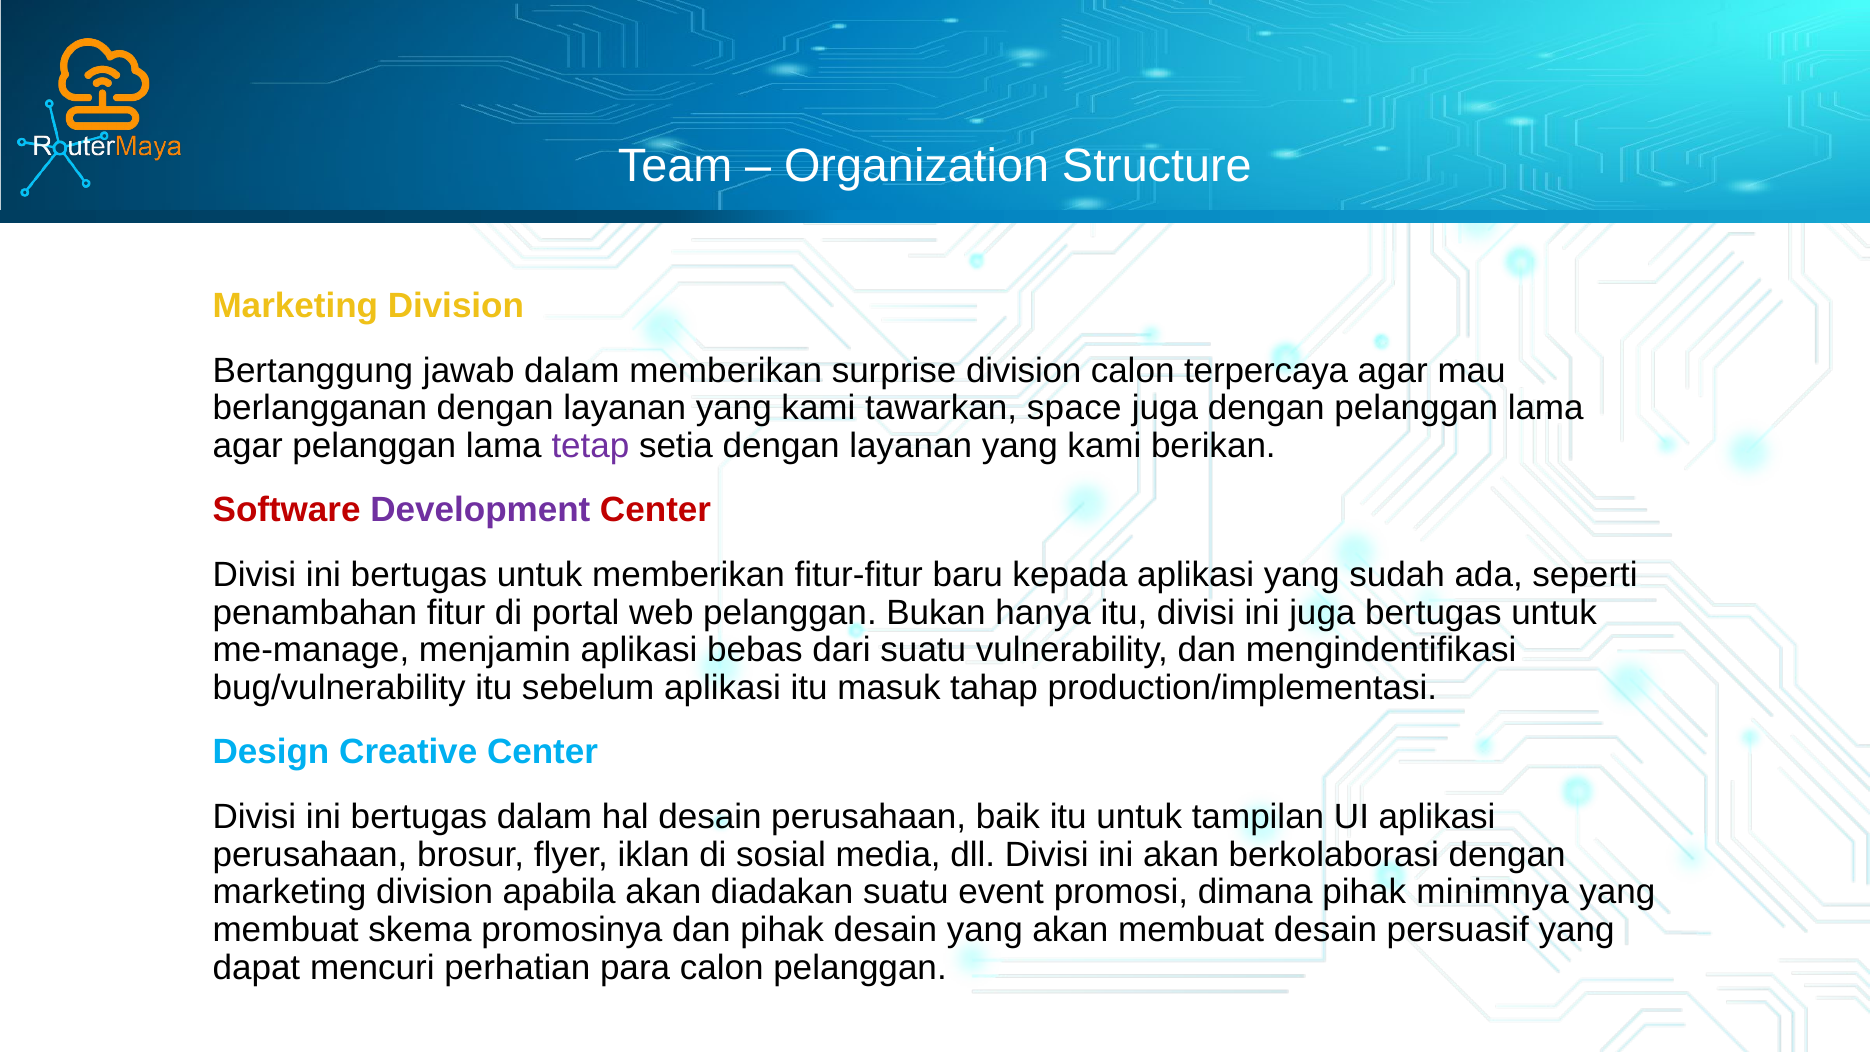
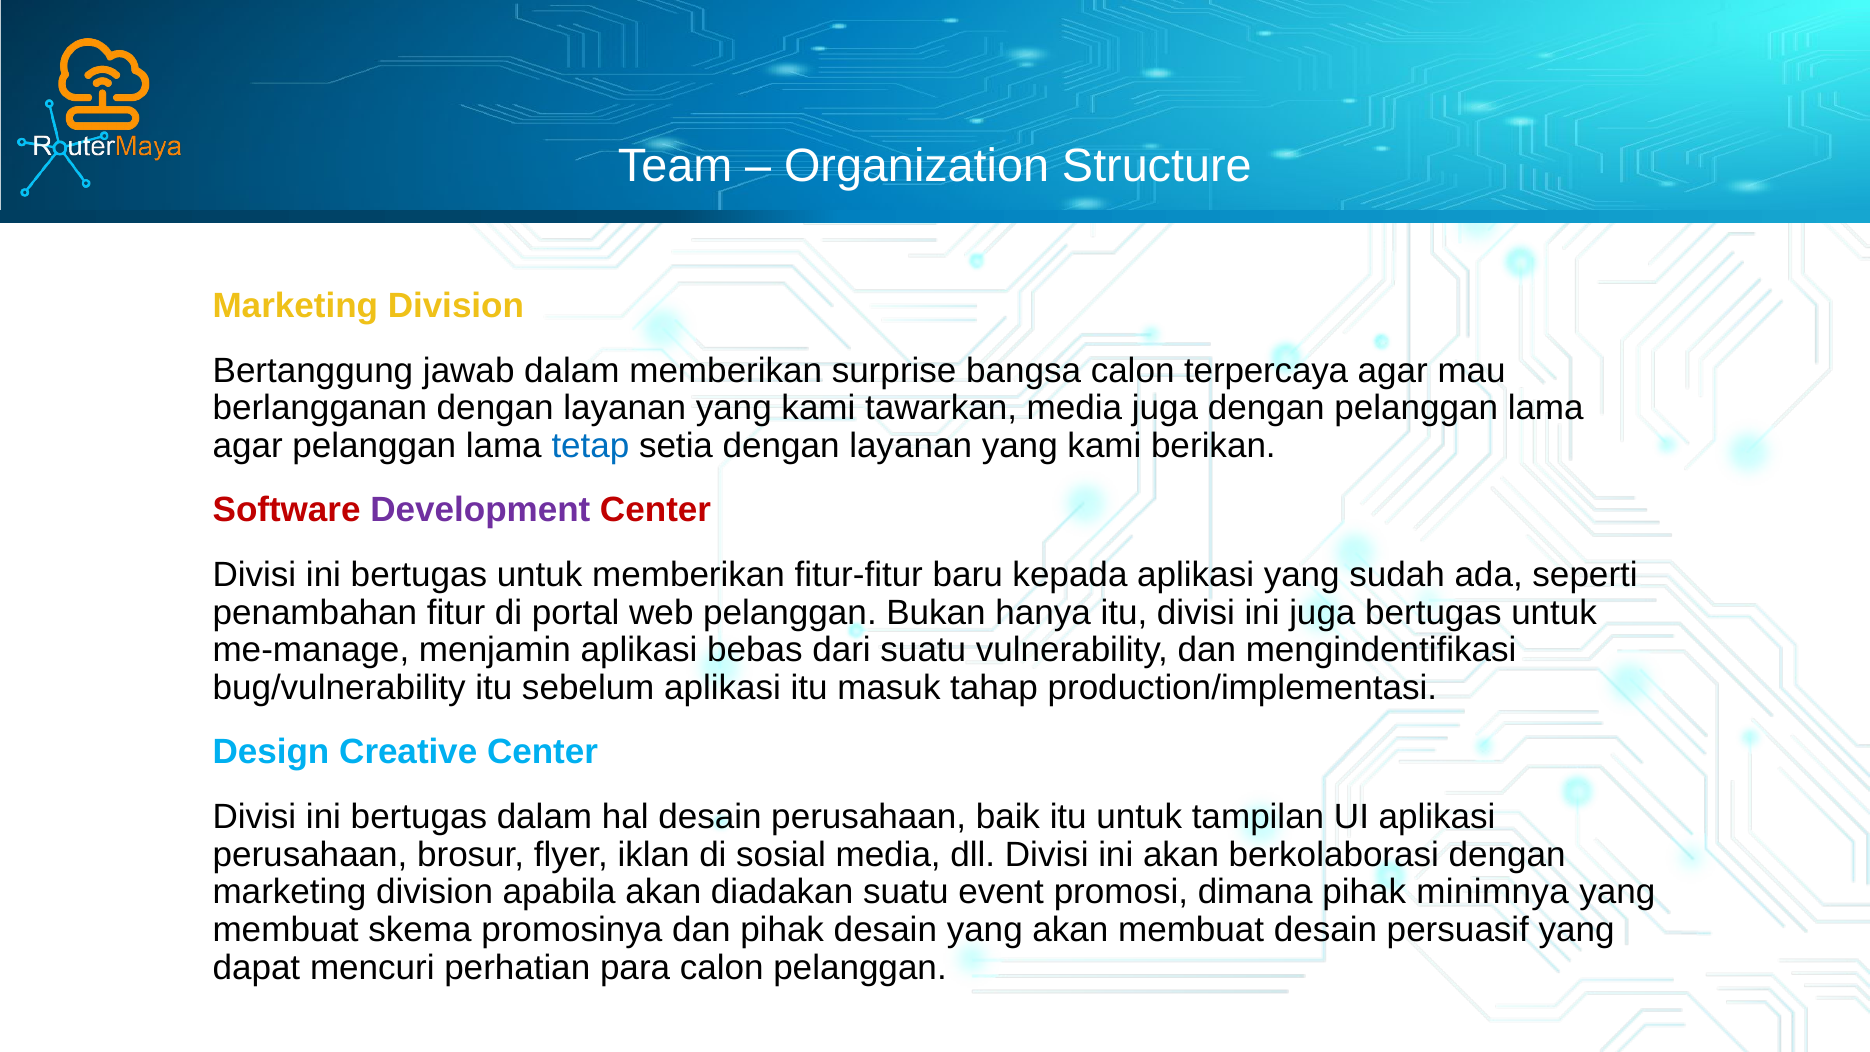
surprise division: division -> bangsa
tawarkan space: space -> media
tetap colour: purple -> blue
